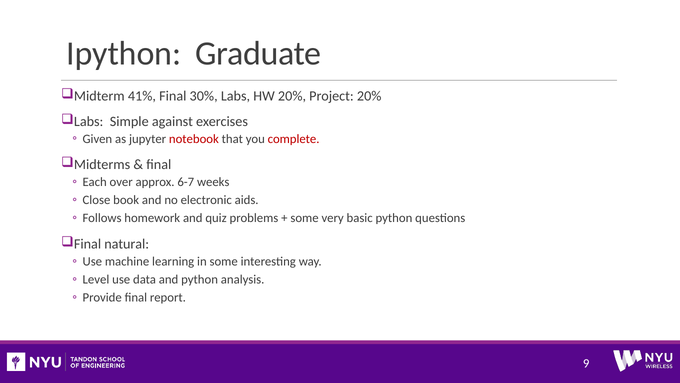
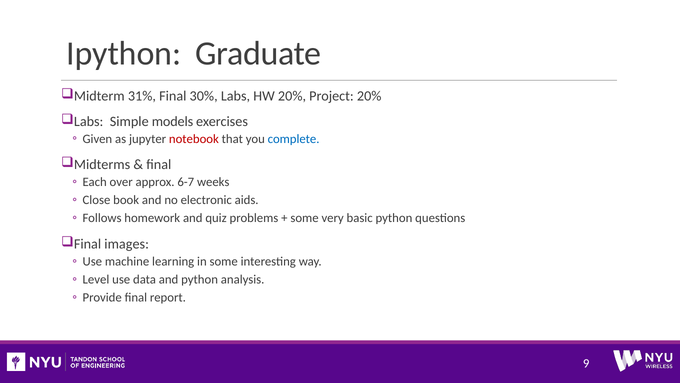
41%: 41% -> 31%
against: against -> models
complete colour: red -> blue
natural: natural -> images
